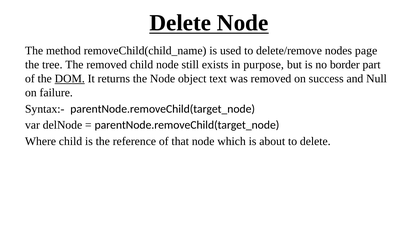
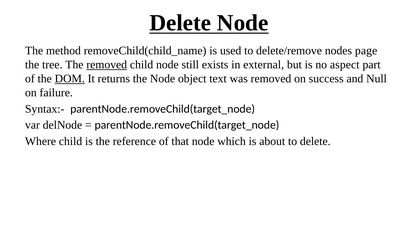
removed at (107, 65) underline: none -> present
purpose: purpose -> external
border: border -> aspect
